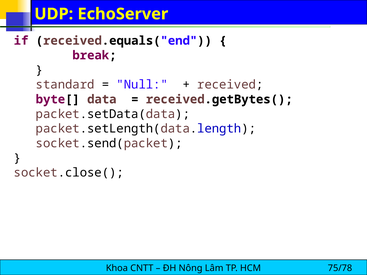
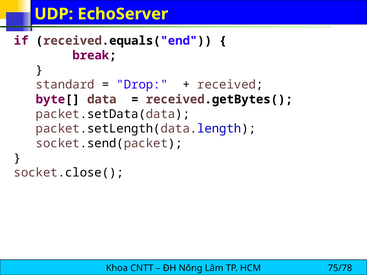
Null: Null -> Drop
